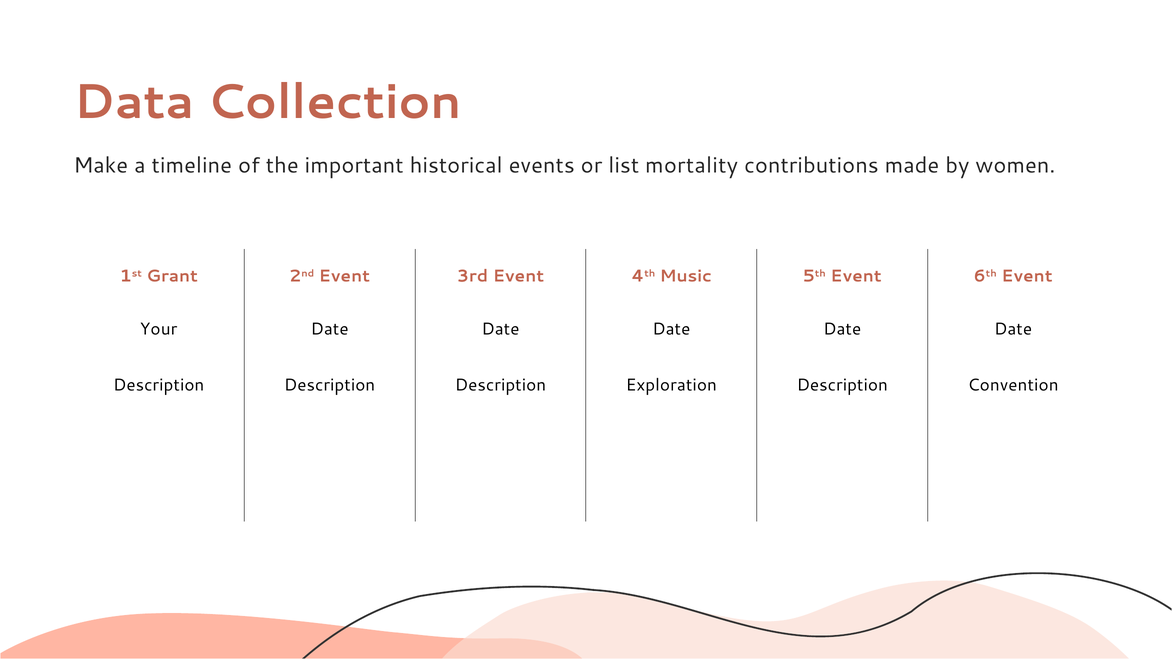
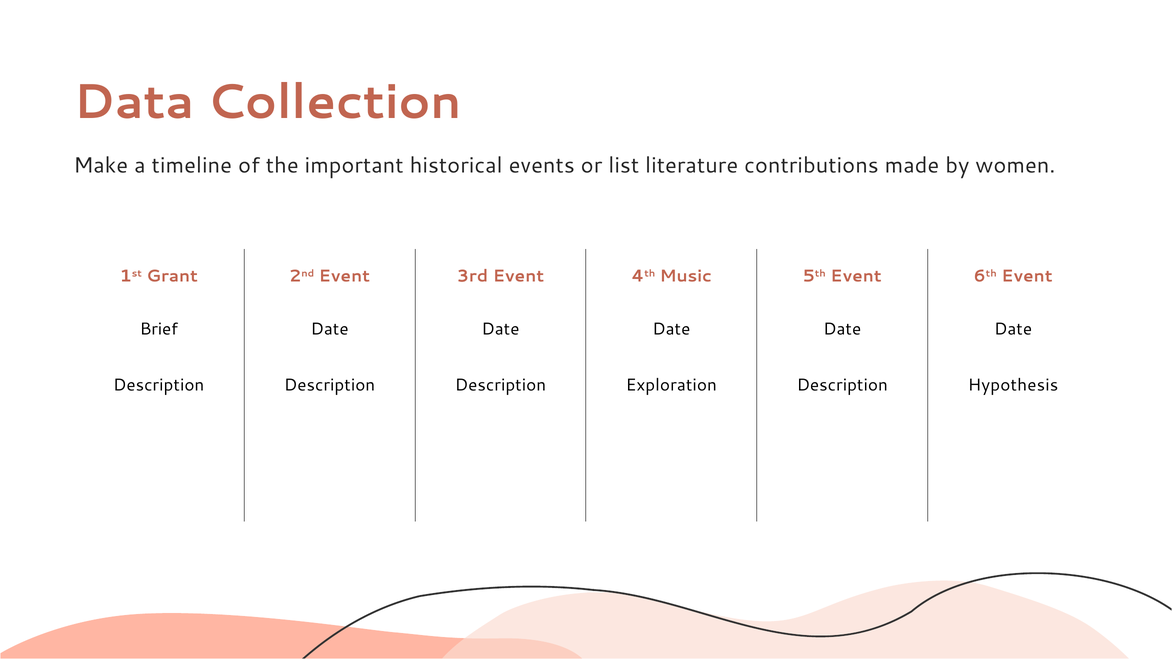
mortality: mortality -> literature
Your: Your -> Brief
Convention: Convention -> Hypothesis
